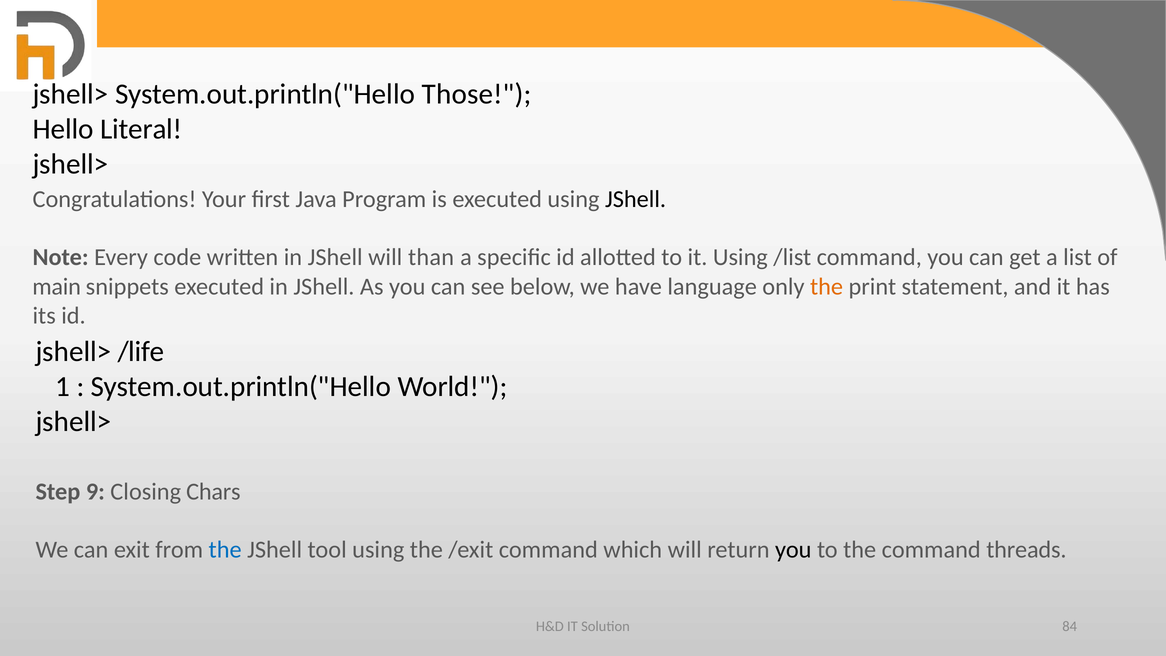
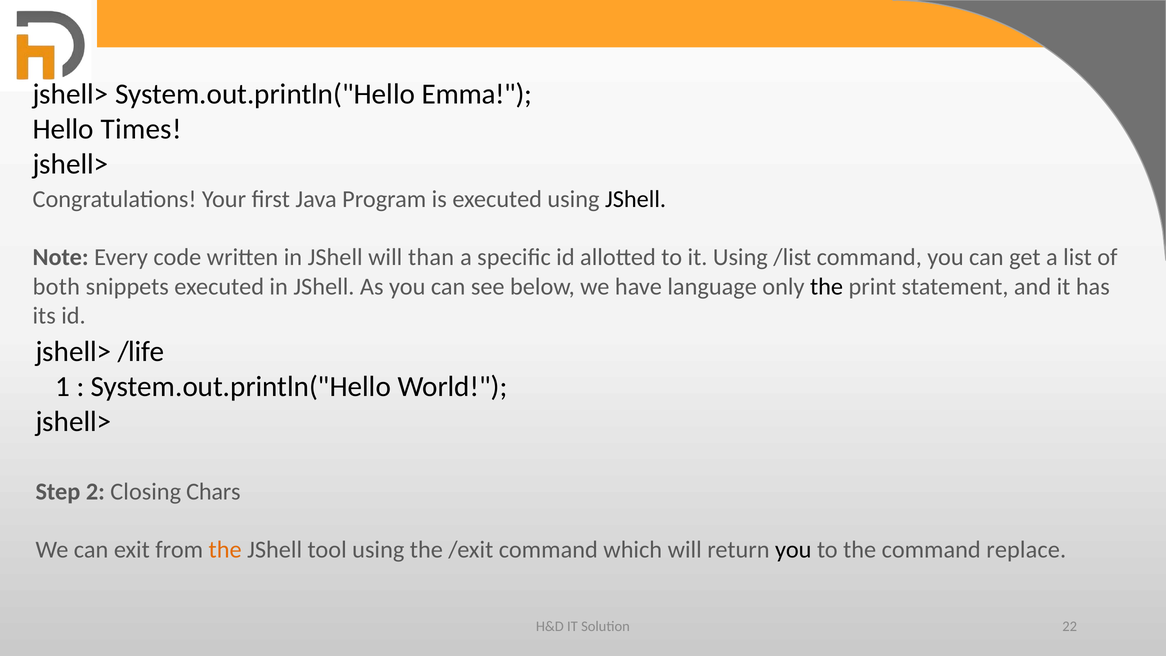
Those: Those -> Emma
Literal: Literal -> Times
main: main -> both
the at (827, 287) colour: orange -> black
9: 9 -> 2
the at (225, 550) colour: blue -> orange
threads: threads -> replace
84: 84 -> 22
